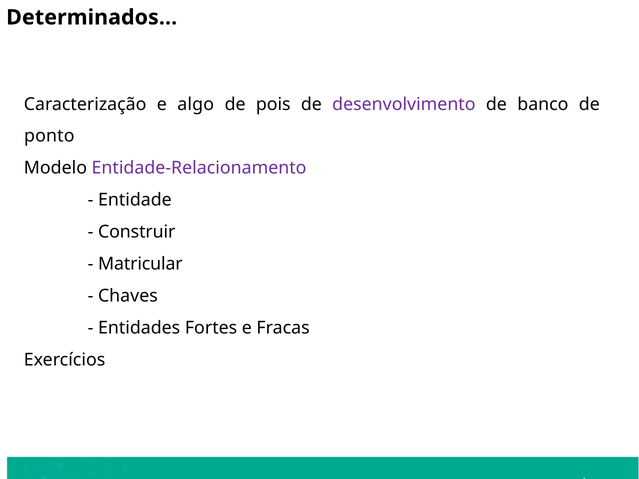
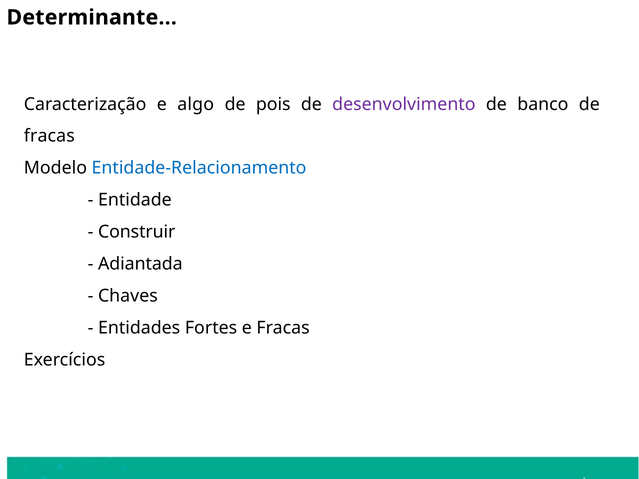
Determinados: Determinados -> Determinante
ponto at (49, 136): ponto -> fracas
Entidade-Relacionamento colour: purple -> blue
Matricular: Matricular -> Adiantada
